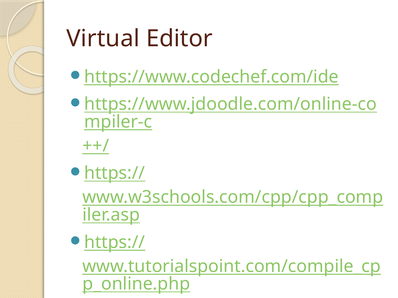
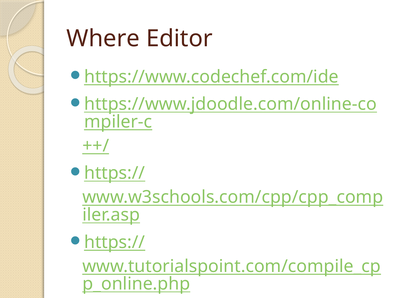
Virtual: Virtual -> Where
